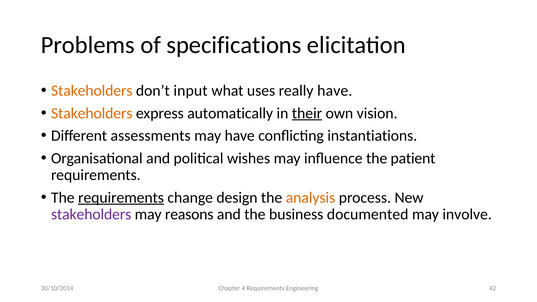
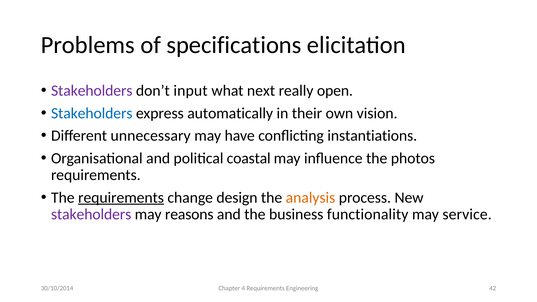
Stakeholders at (92, 91) colour: orange -> purple
uses: uses -> next
really have: have -> open
Stakeholders at (92, 113) colour: orange -> blue
their underline: present -> none
assessments: assessments -> unnecessary
wishes: wishes -> coastal
patient: patient -> photos
documented: documented -> functionality
involve: involve -> service
